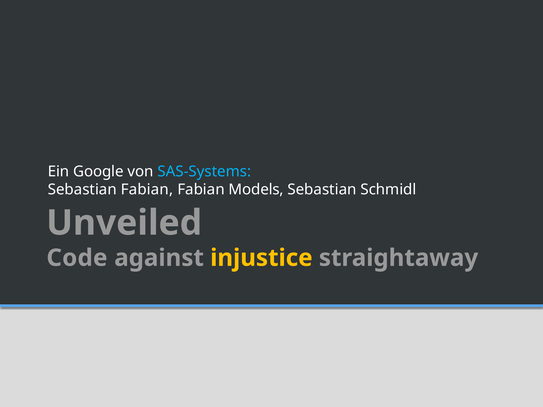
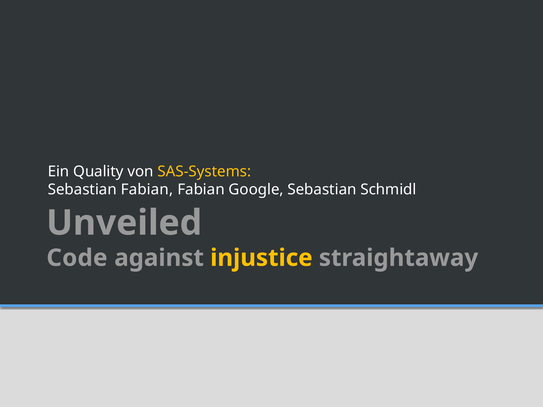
Google: Google -> Quality
SAS-Systems colour: light blue -> yellow
Models: Models -> Google
